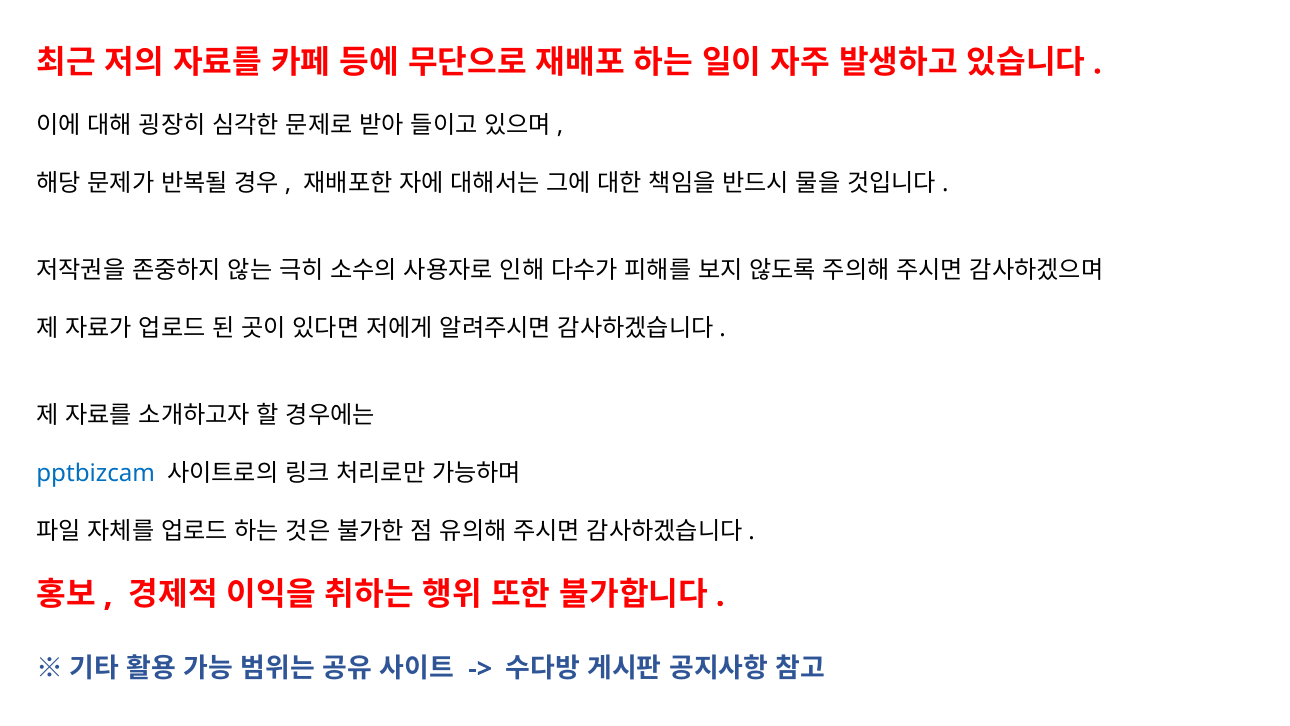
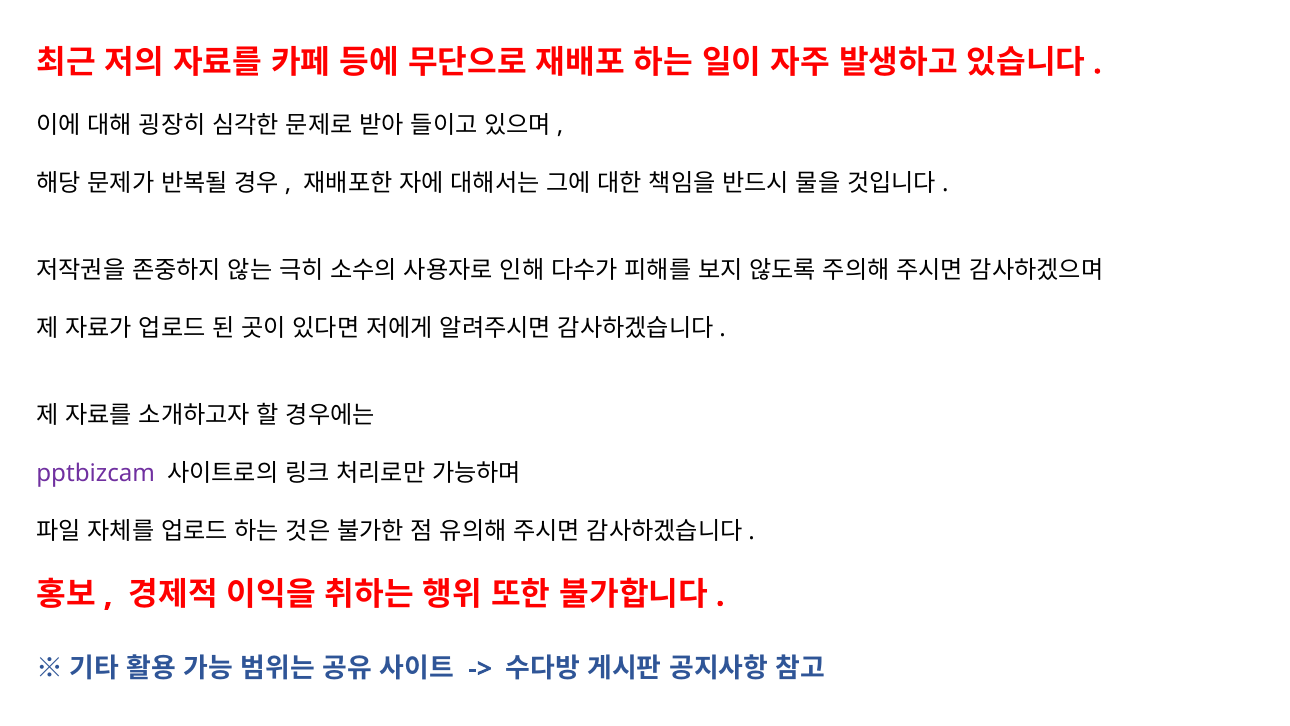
pptbizcam colour: blue -> purple
